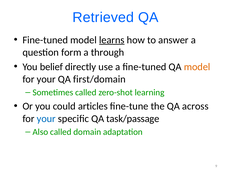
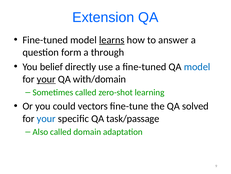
Retrieved: Retrieved -> Extension
model at (197, 66) colour: orange -> blue
your at (46, 79) underline: none -> present
first/domain: first/domain -> with/domain
articles: articles -> vectors
across: across -> solved
